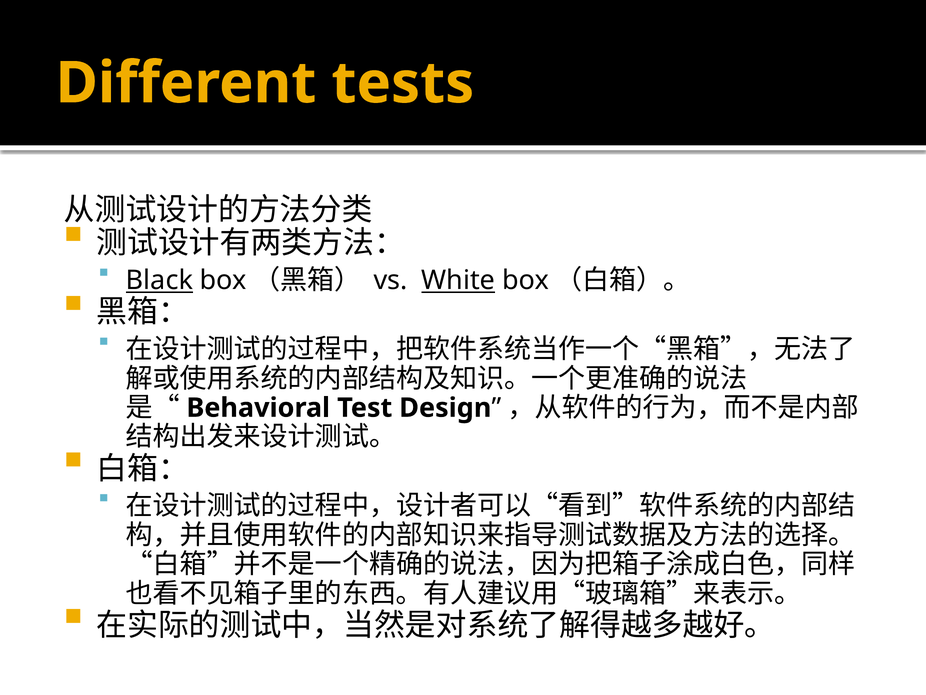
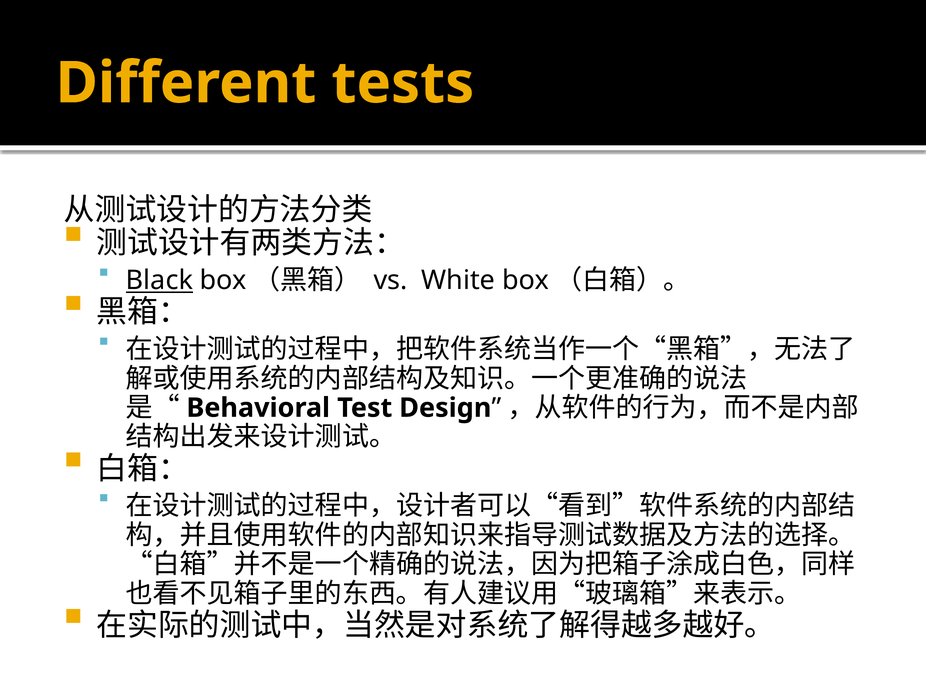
White underline: present -> none
